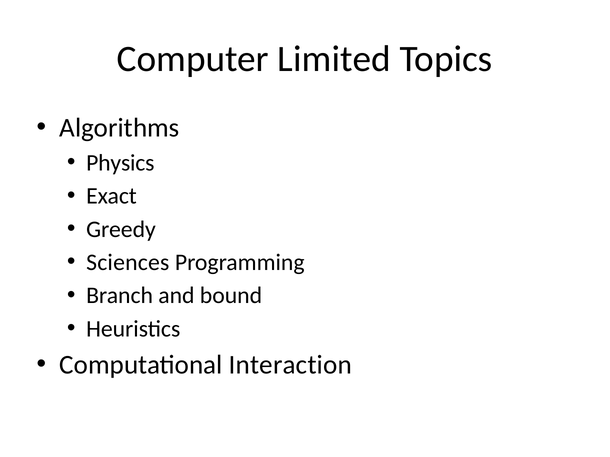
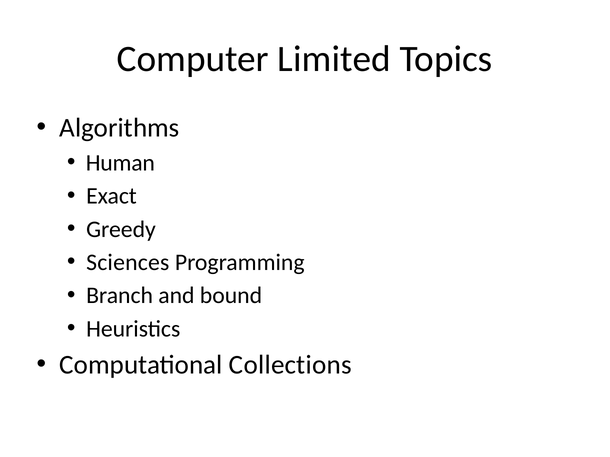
Physics: Physics -> Human
Interaction: Interaction -> Collections
